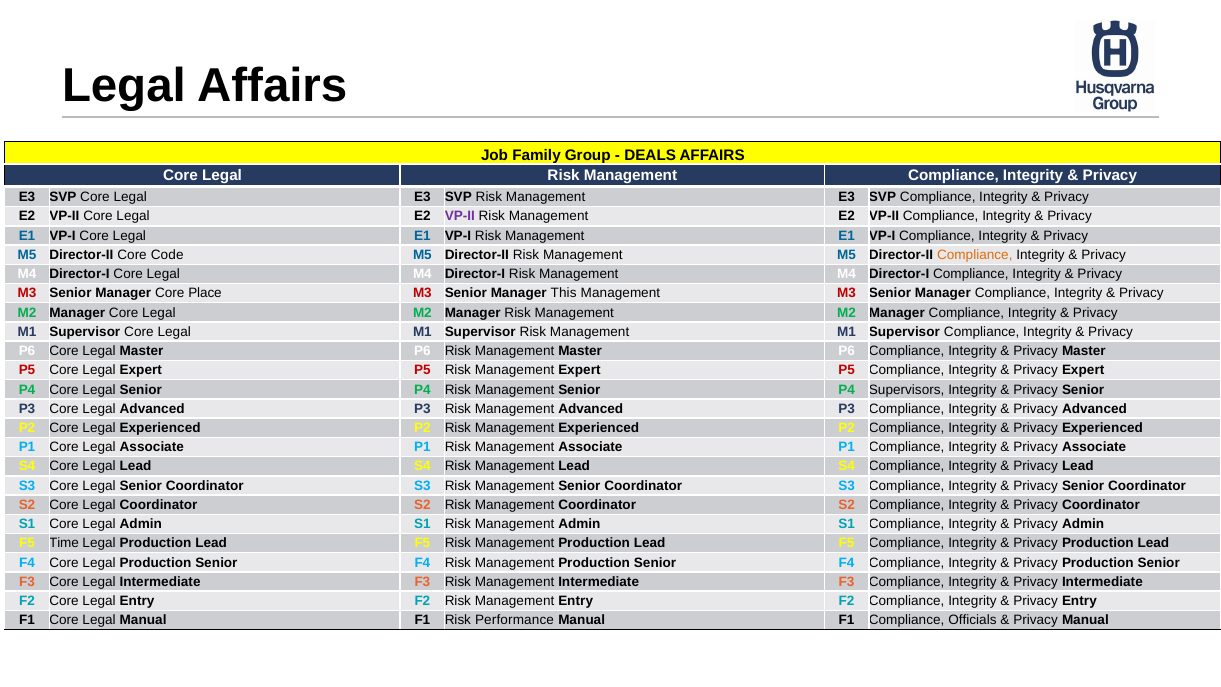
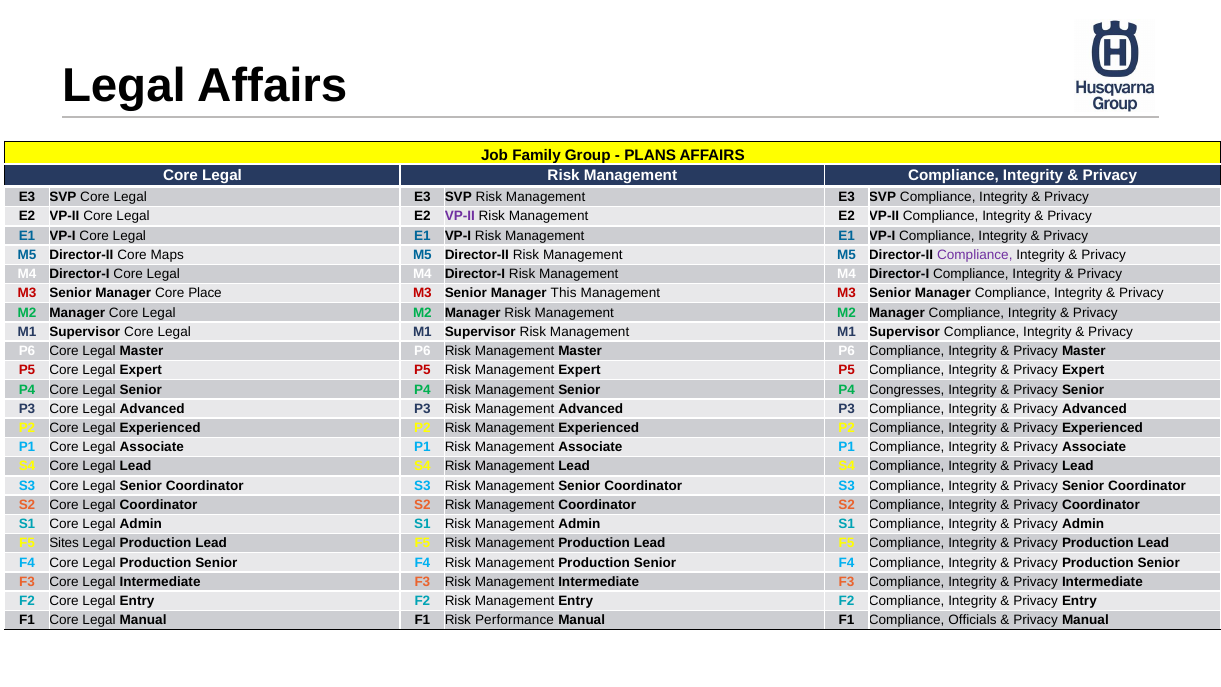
DEALS: DEALS -> PLANS
Code: Code -> Maps
Compliance at (975, 255) colour: orange -> purple
Supervisors: Supervisors -> Congresses
Time: Time -> Sites
